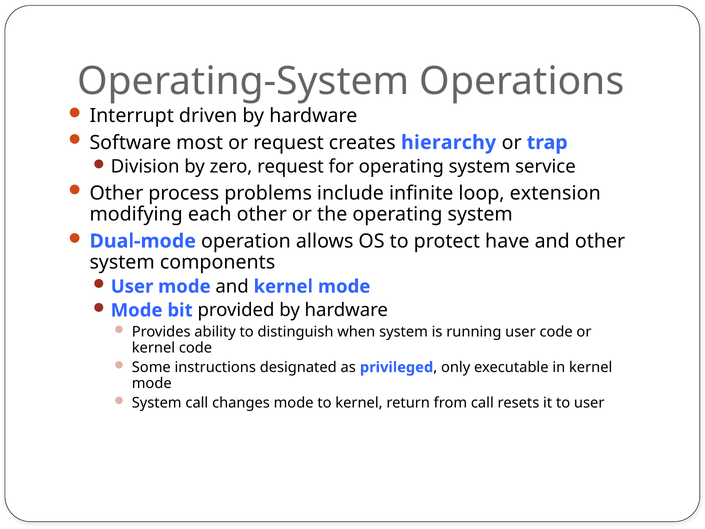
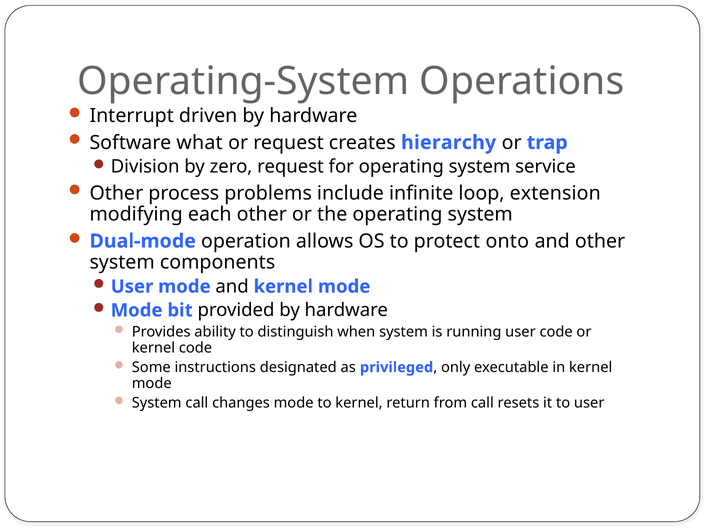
most: most -> what
have: have -> onto
